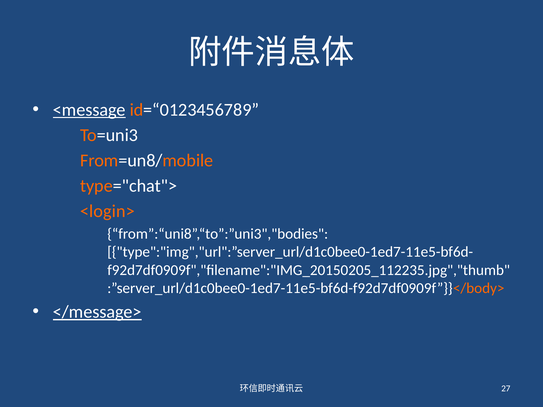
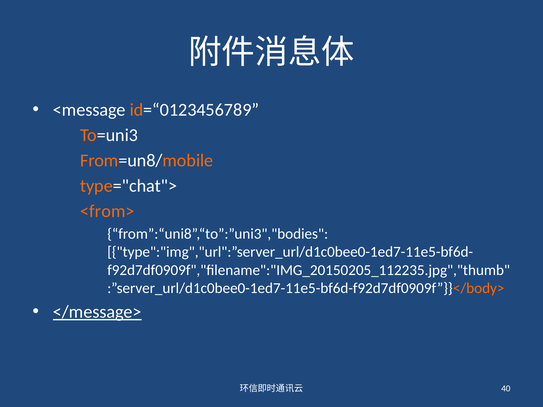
<message underline: present -> none
<login>: <login> -> <from>
27: 27 -> 40
